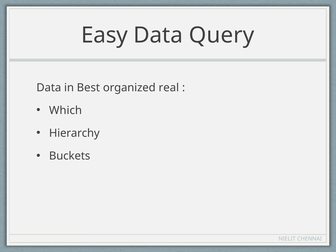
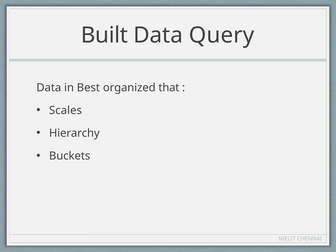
Easy: Easy -> Built
real: real -> that
Which: Which -> Scales
